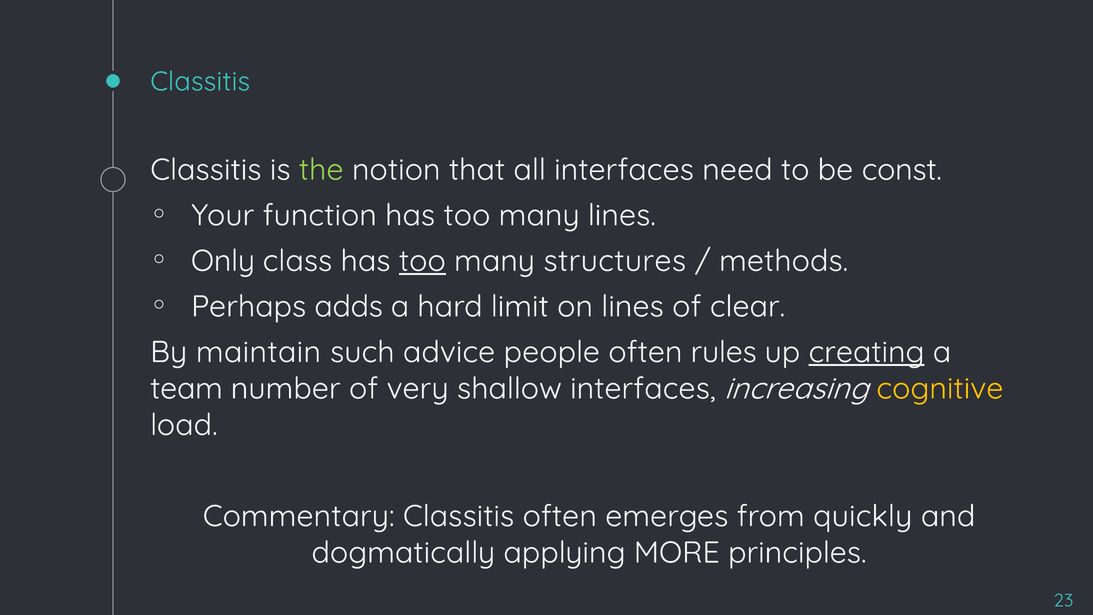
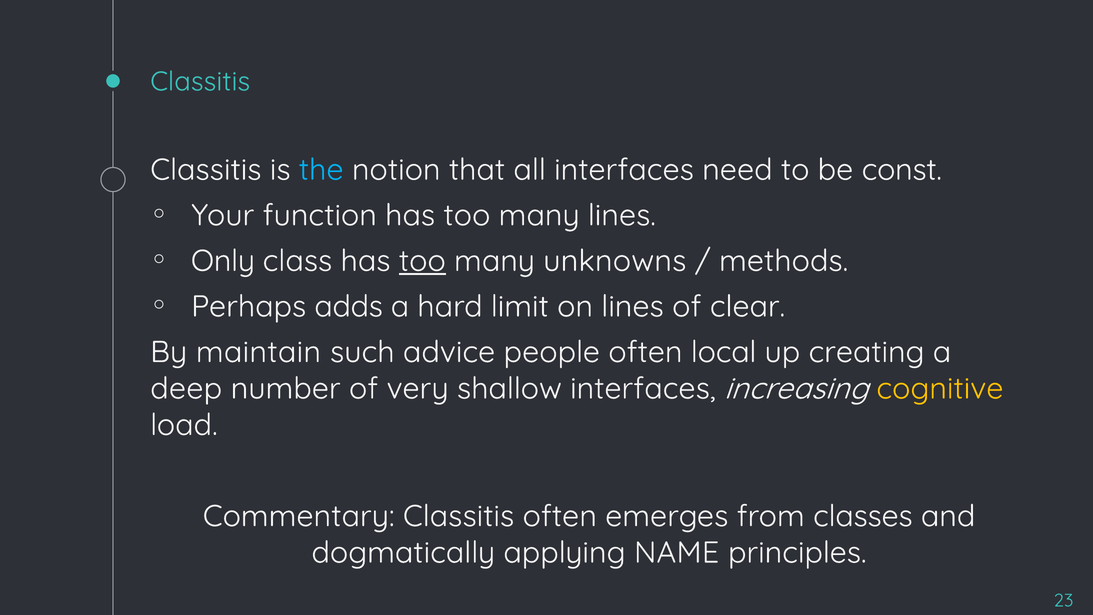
the colour: light green -> light blue
structures: structures -> unknowns
rules: rules -> local
creating underline: present -> none
team: team -> deep
quickly: quickly -> classes
MORE: MORE -> NAME
